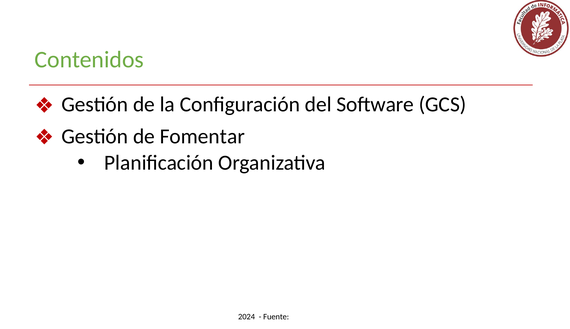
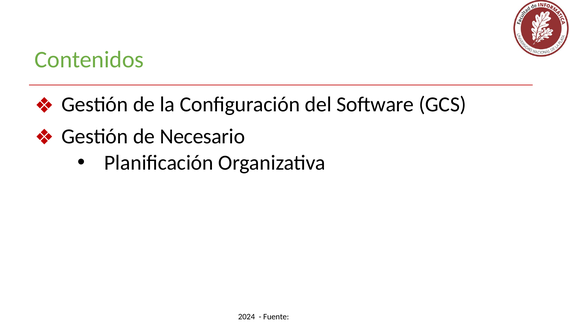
Fomentar: Fomentar -> Necesario
